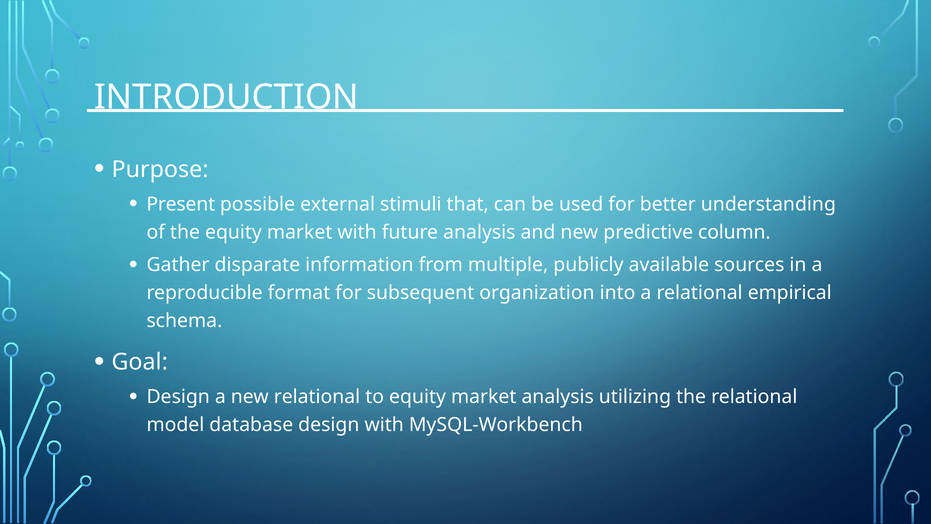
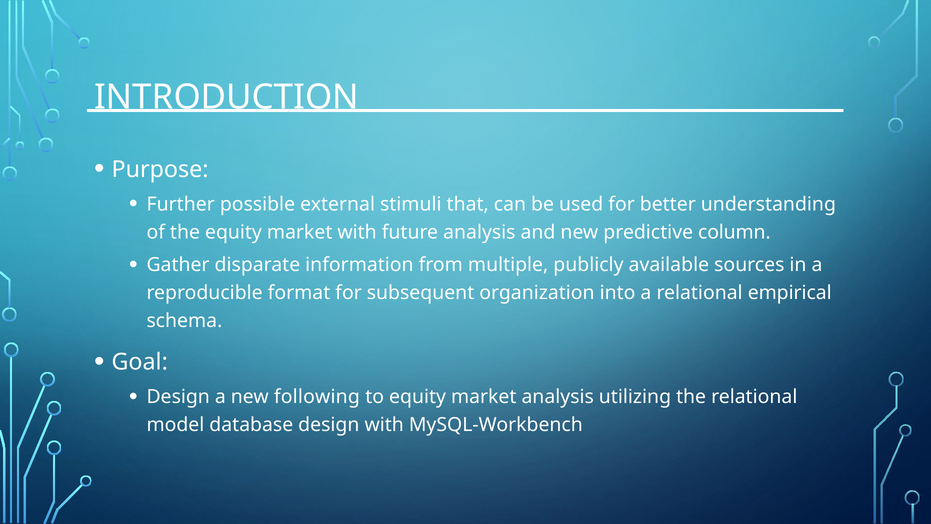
Present: Present -> Further
new relational: relational -> following
